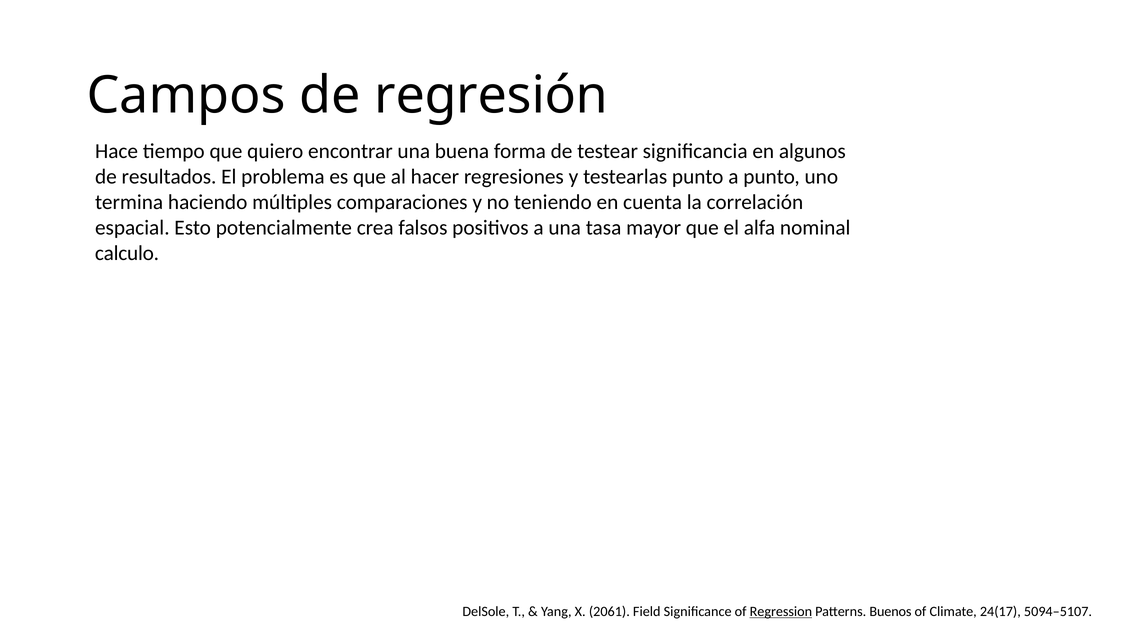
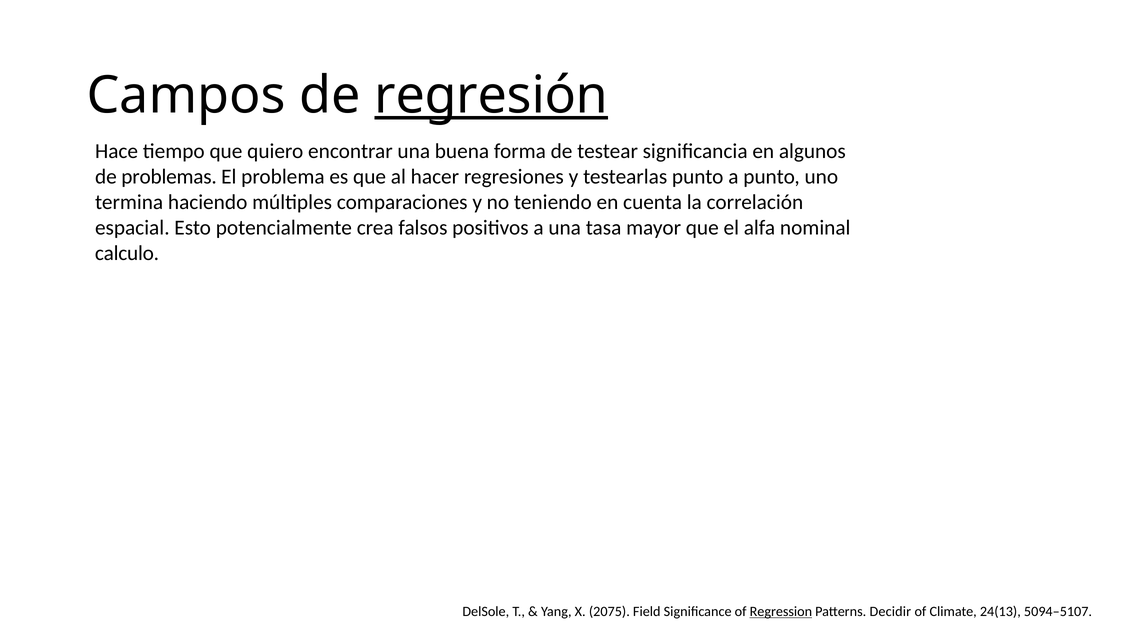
regresión underline: none -> present
resultados: resultados -> problemas
2061: 2061 -> 2075
Buenos: Buenos -> Decidir
24(17: 24(17 -> 24(13
